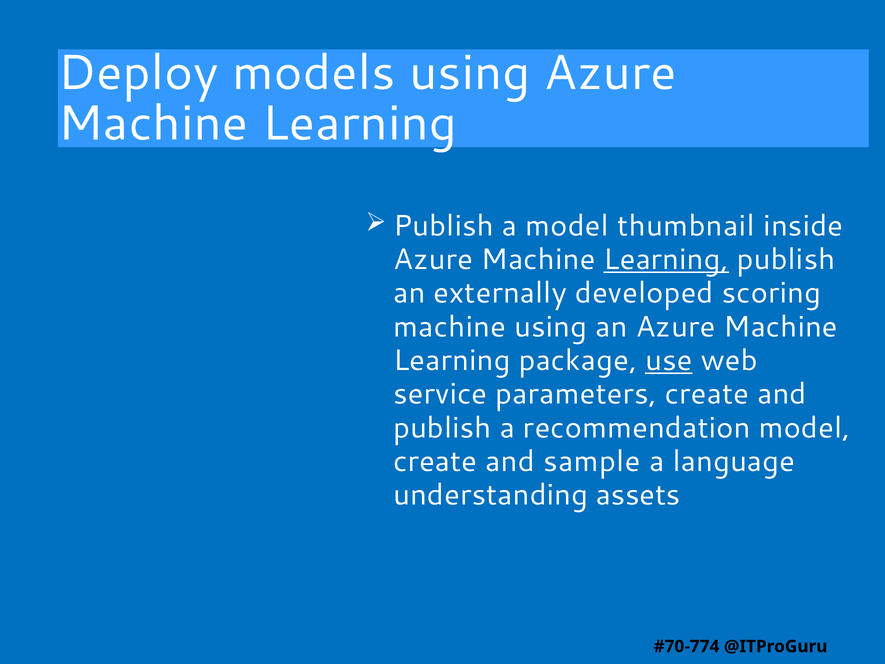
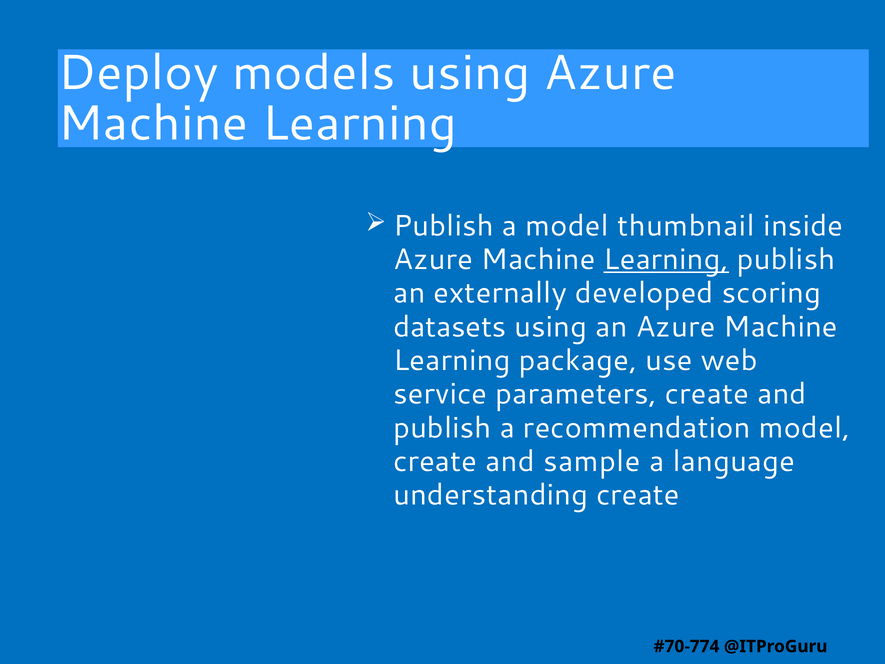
machine at (450, 327): machine -> datasets
use underline: present -> none
understanding assets: assets -> create
